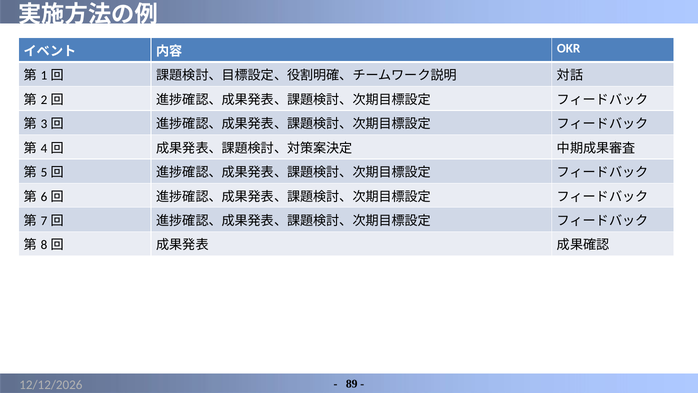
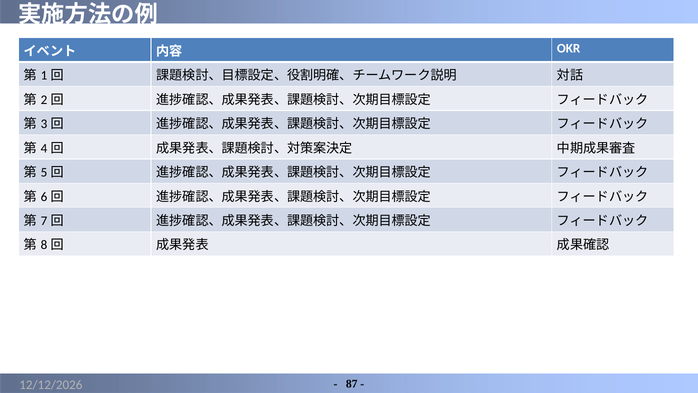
89: 89 -> 87
